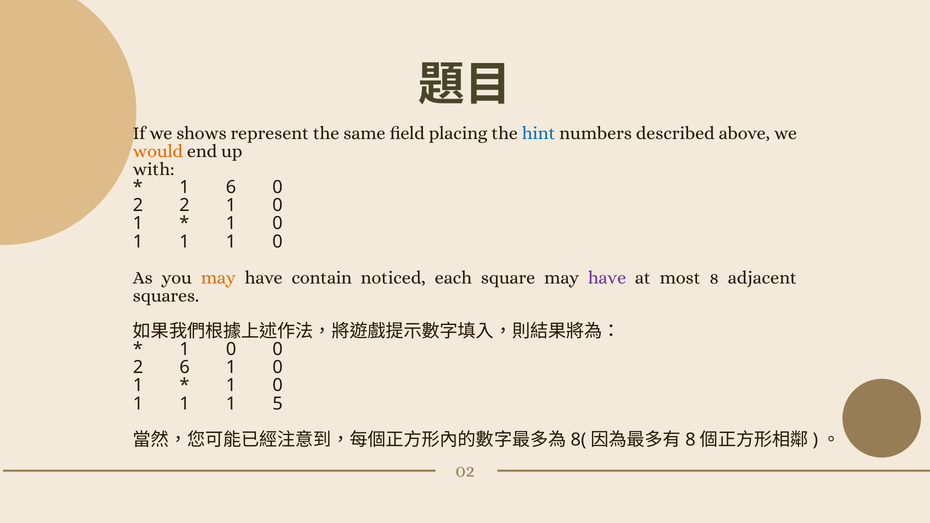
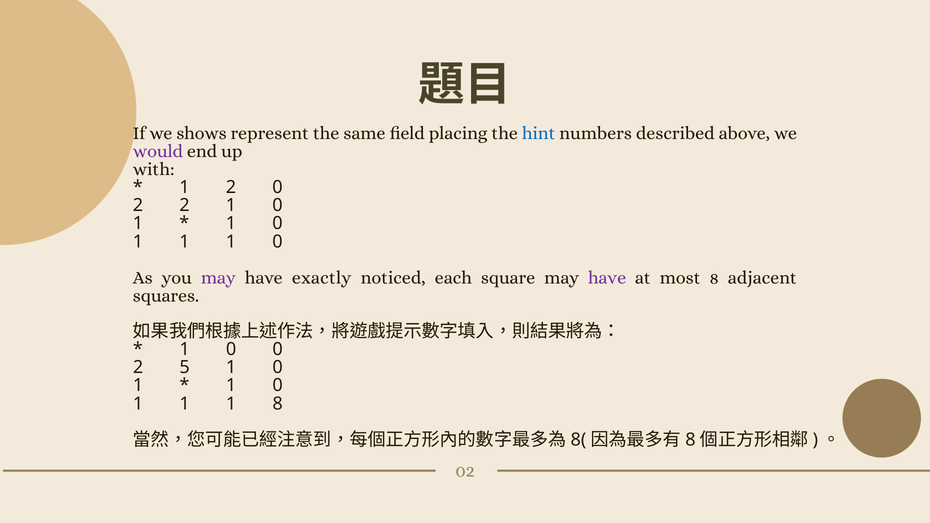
would colour: orange -> purple
1 6: 6 -> 2
may at (218, 278) colour: orange -> purple
contain: contain -> exactly
2 6: 6 -> 5
1 5: 5 -> 8
